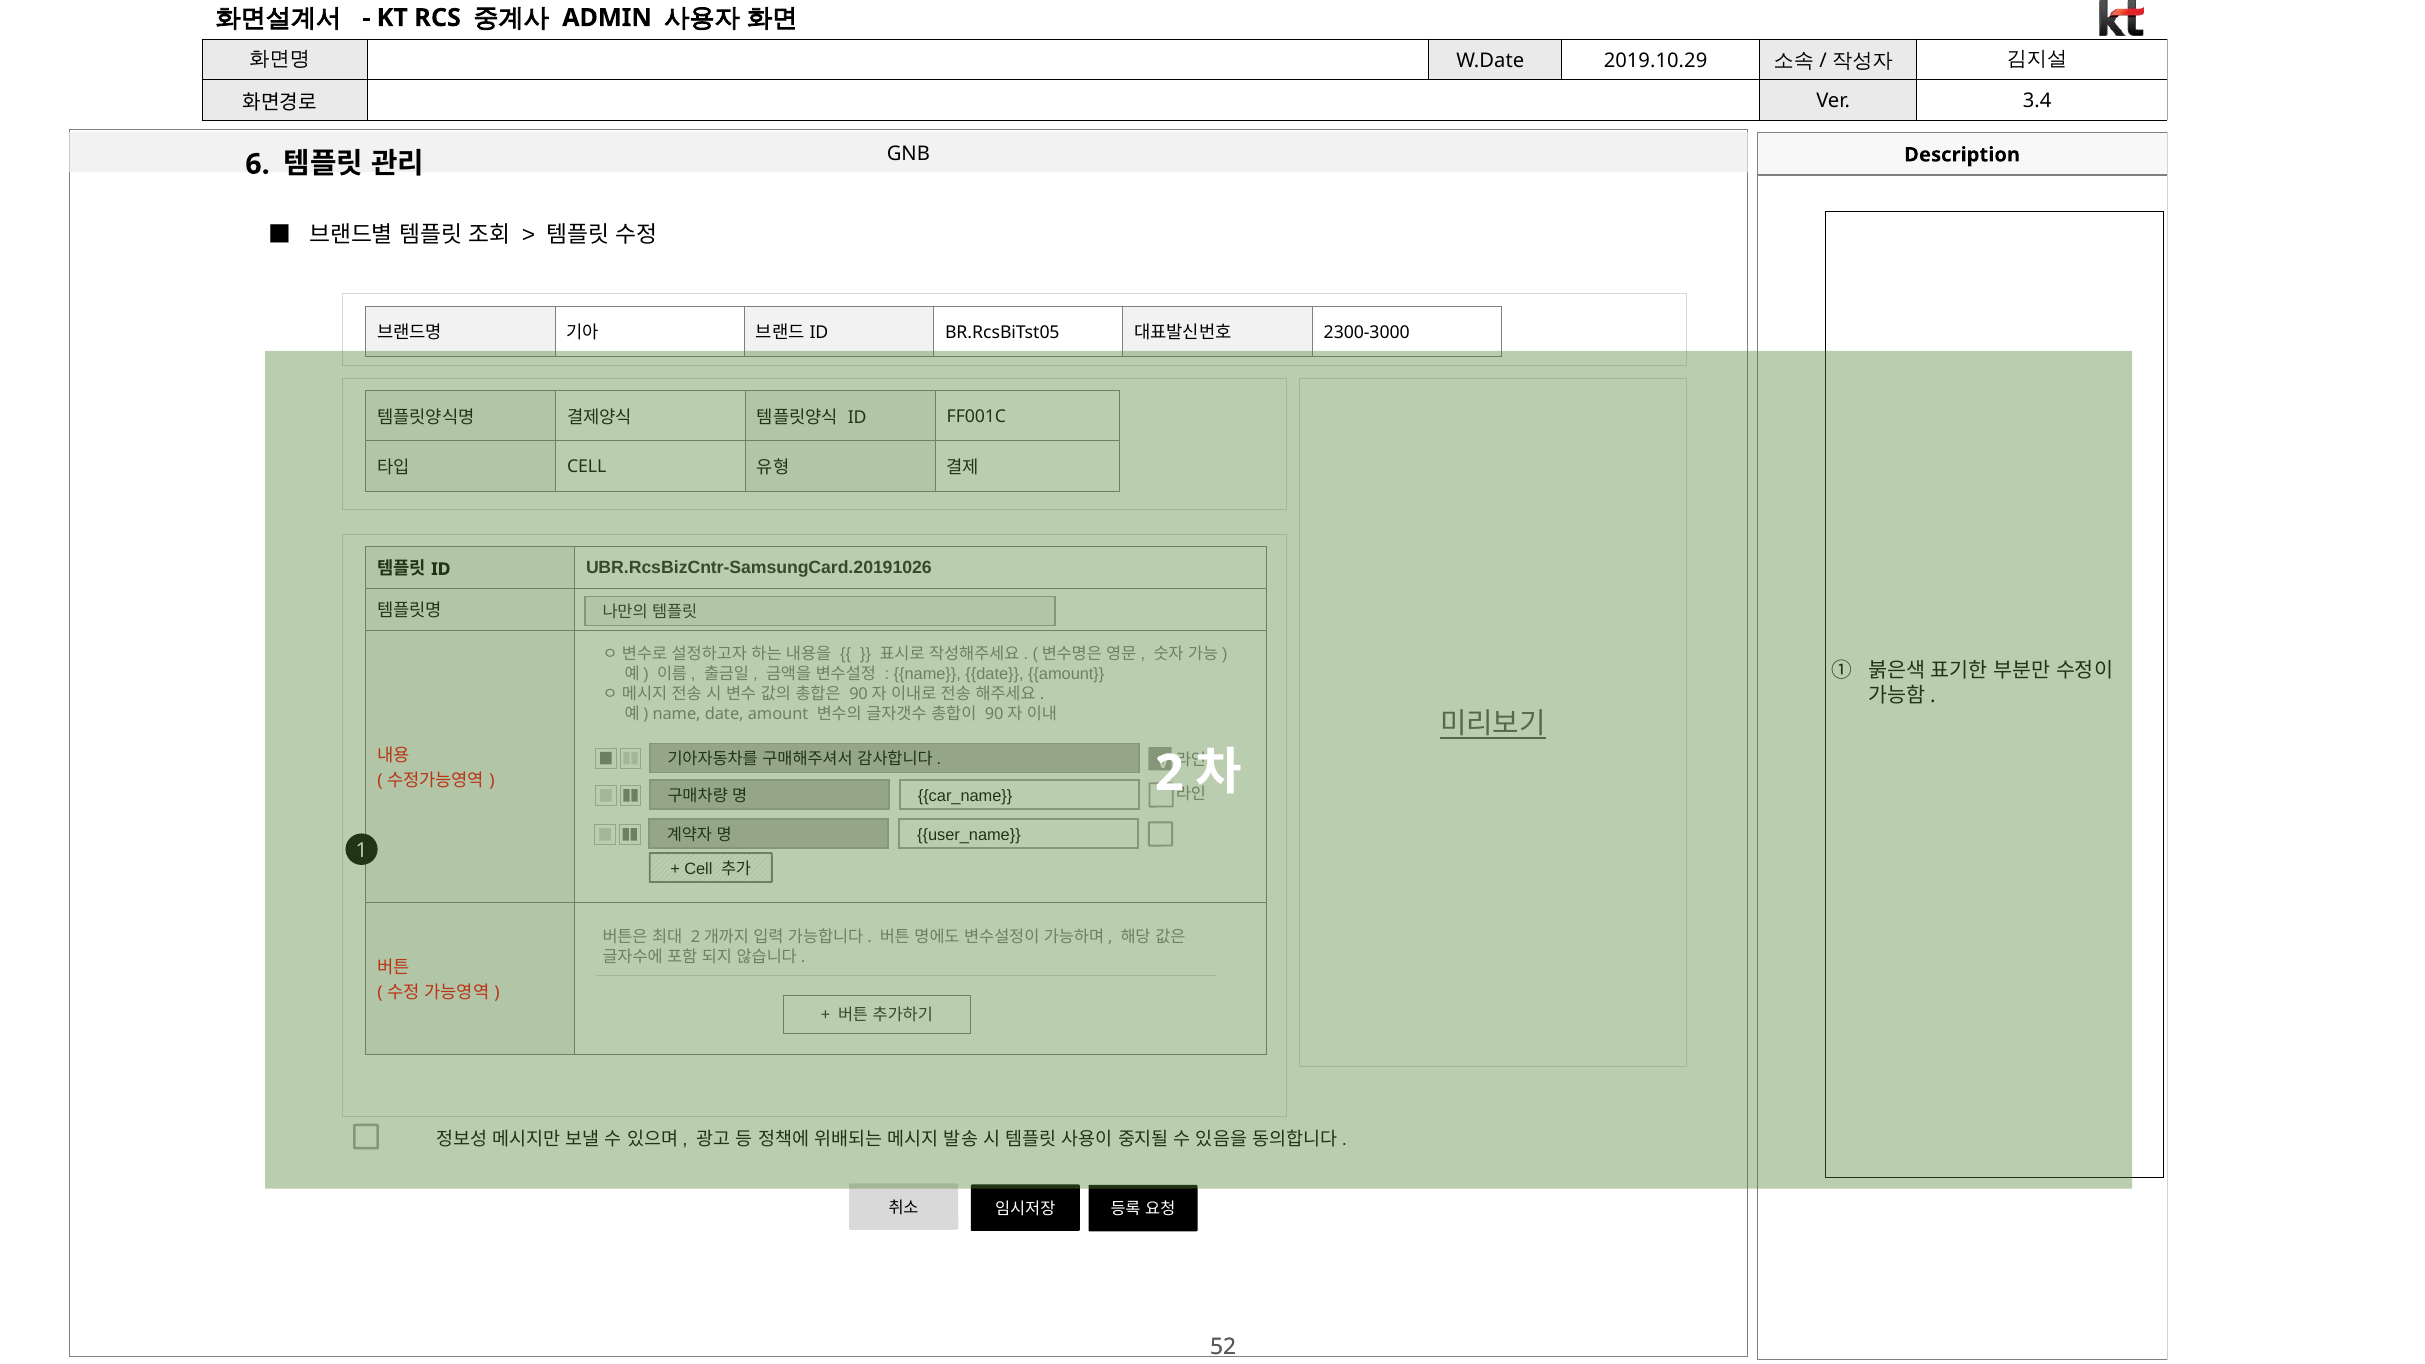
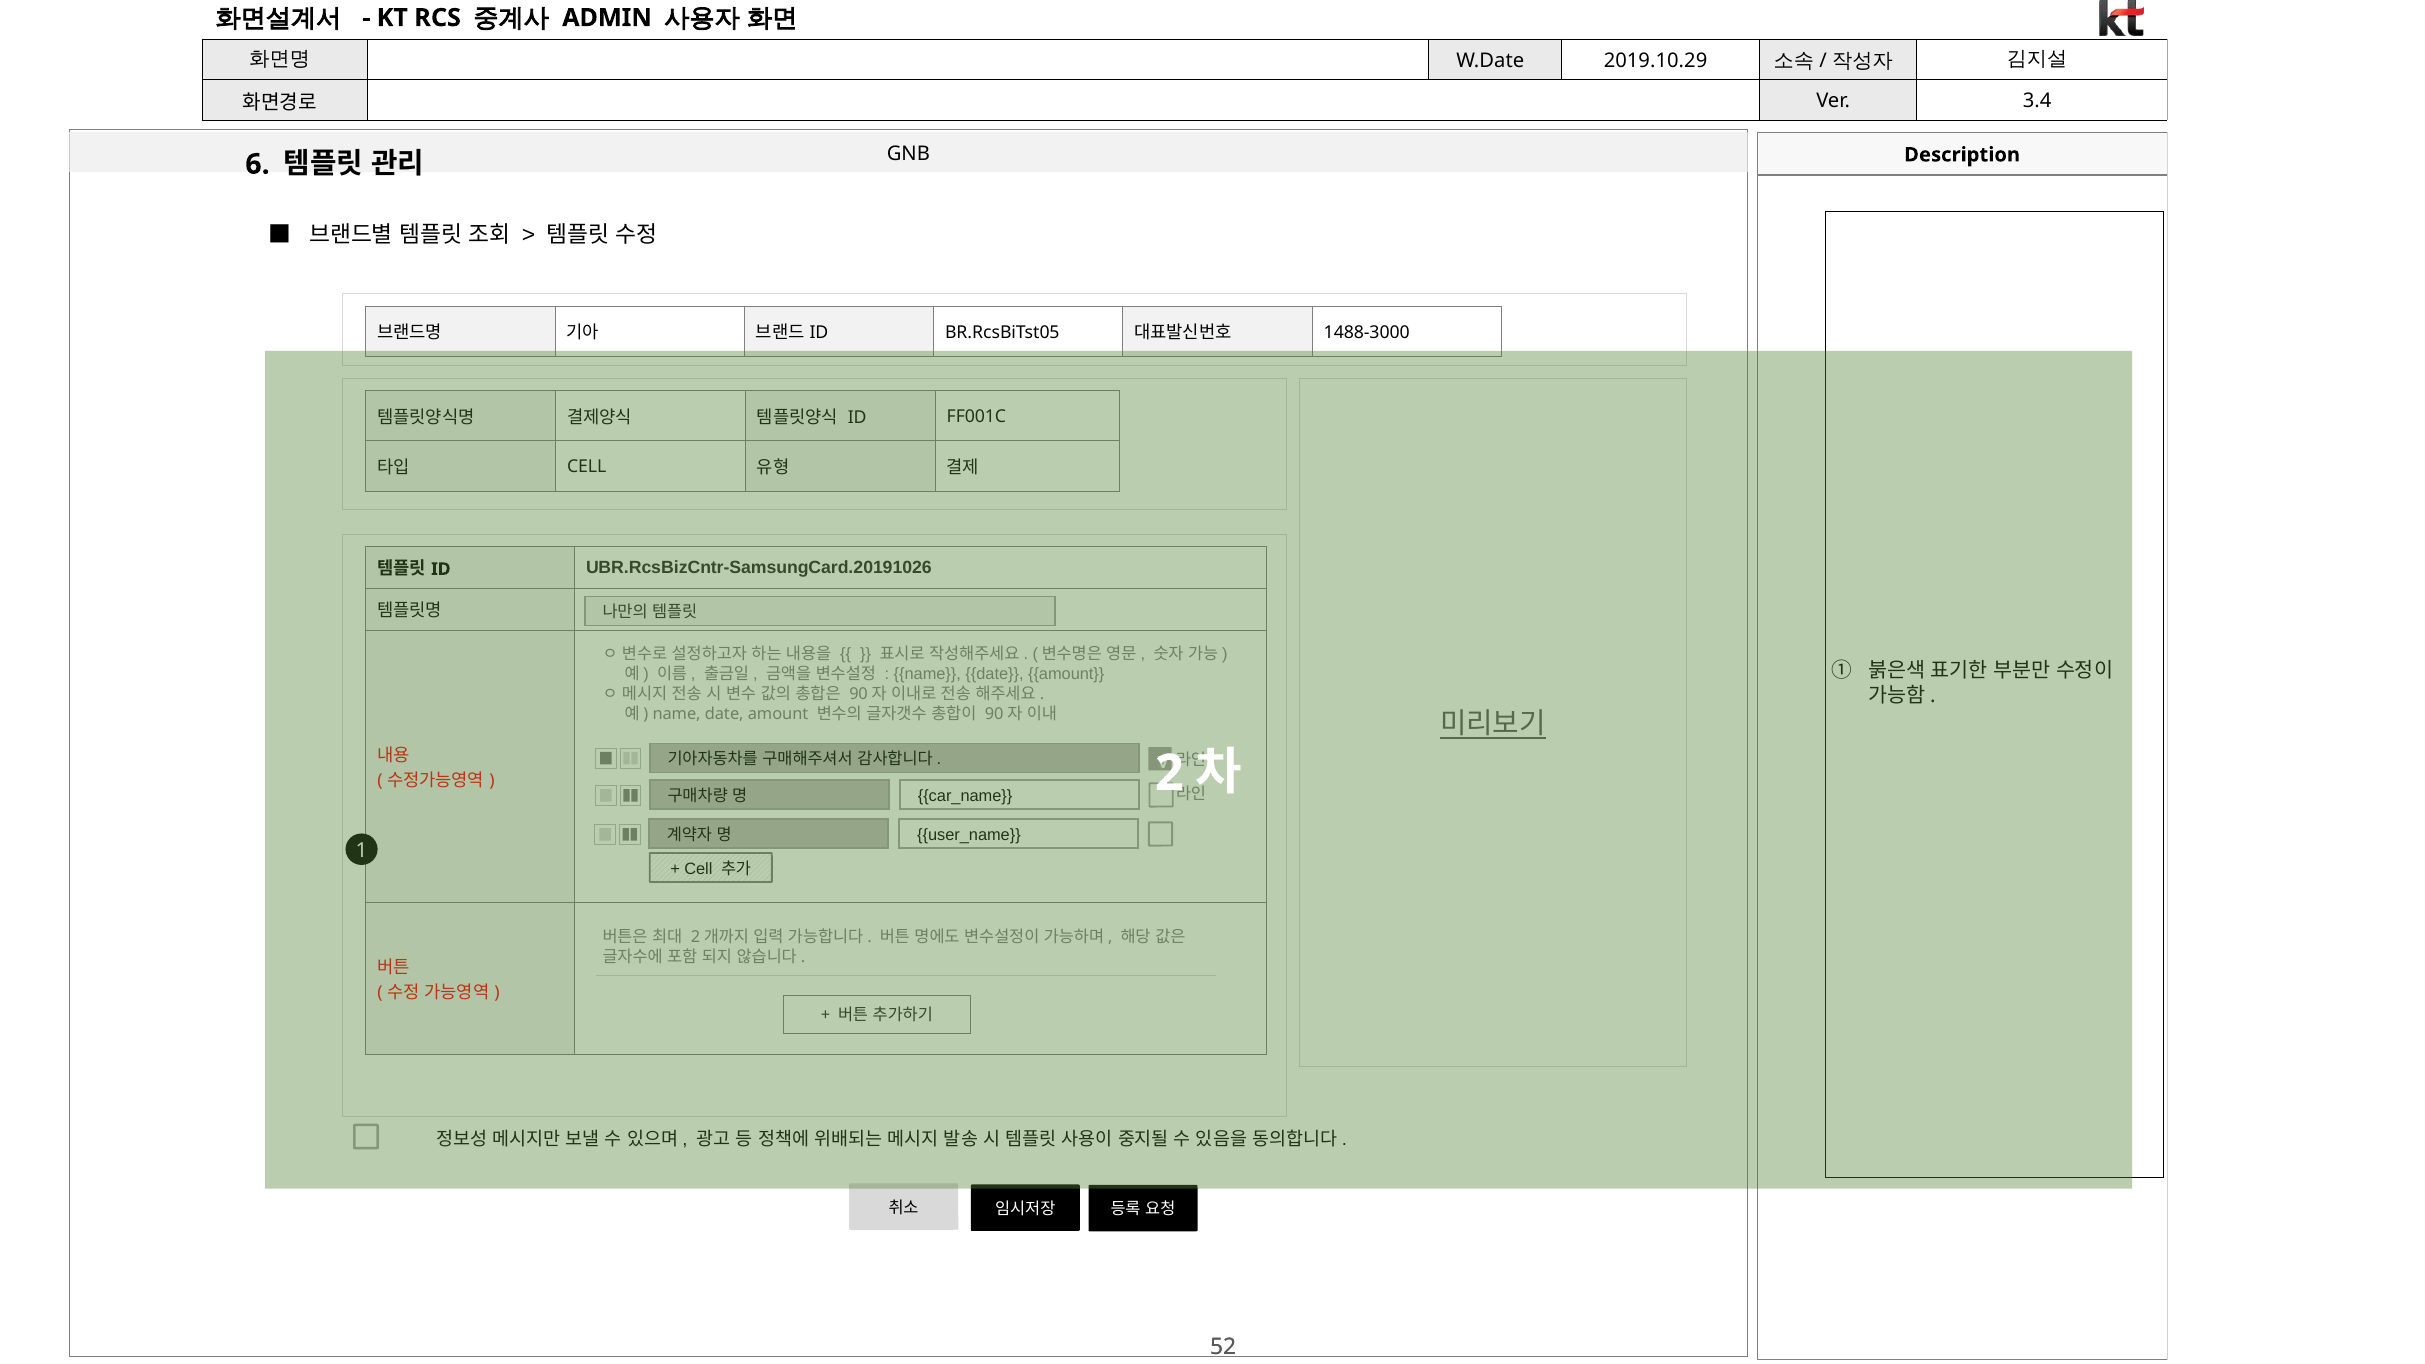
2300-3000: 2300-3000 -> 1488-3000
